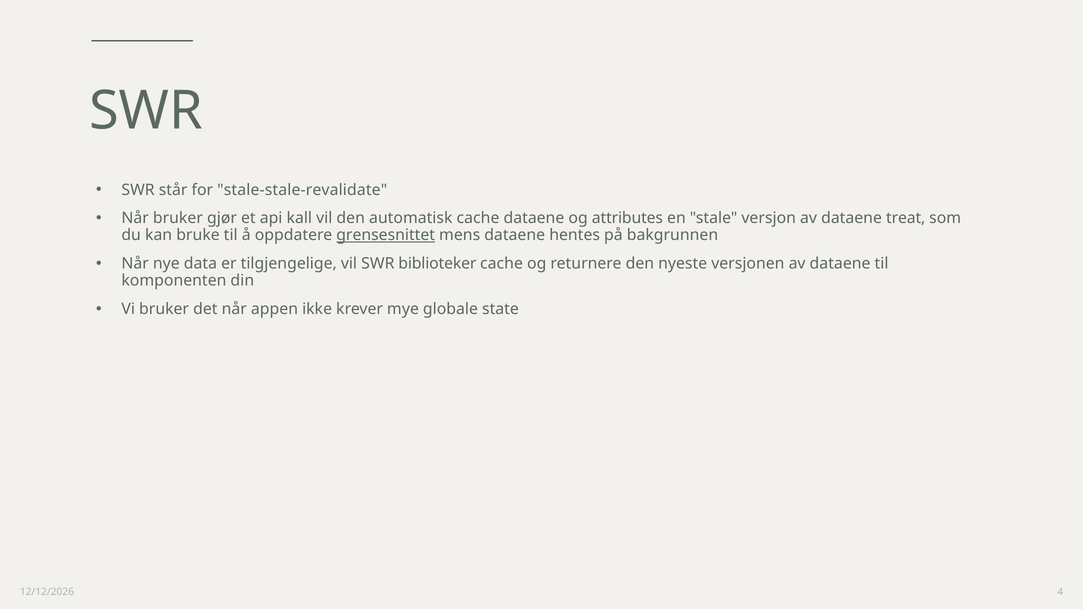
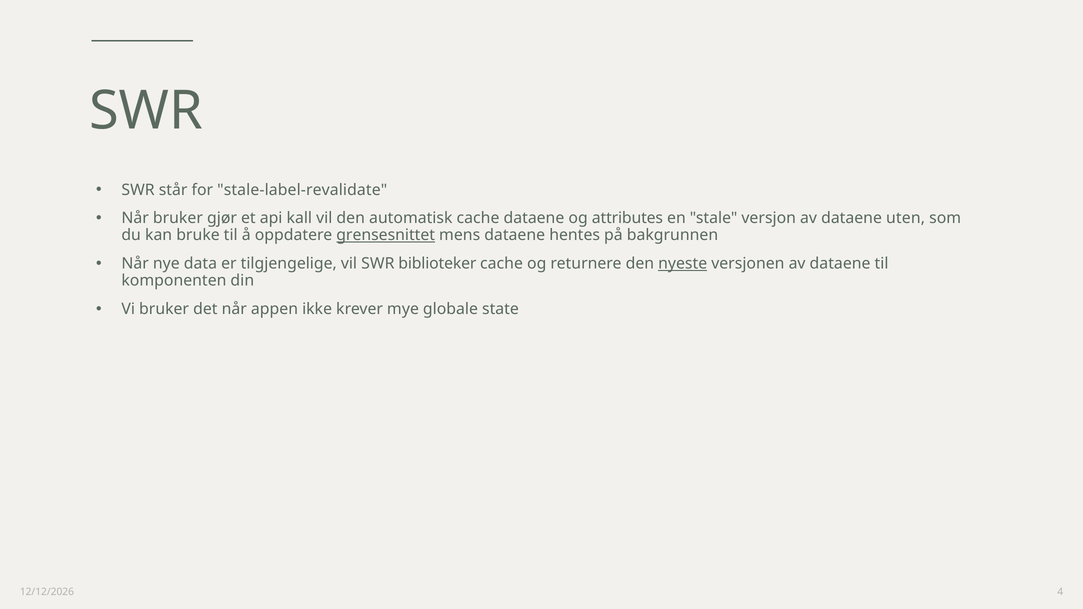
stale-stale-revalidate: stale-stale-revalidate -> stale-label-revalidate
treat: treat -> uten
nyeste underline: none -> present
